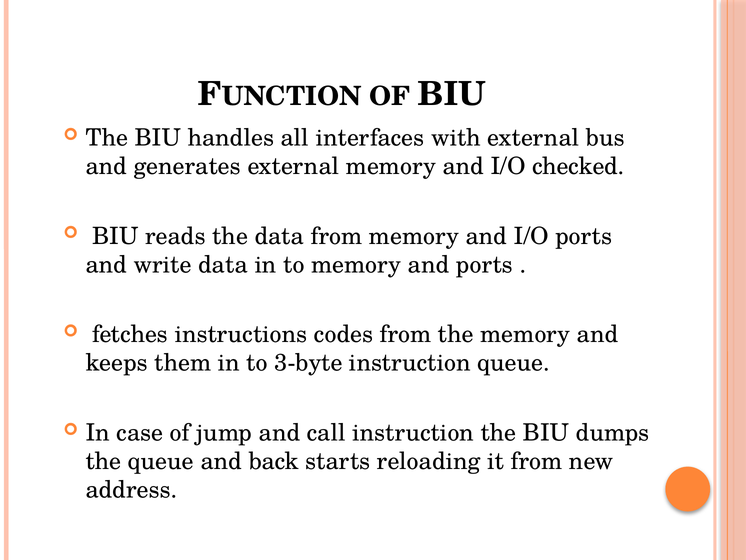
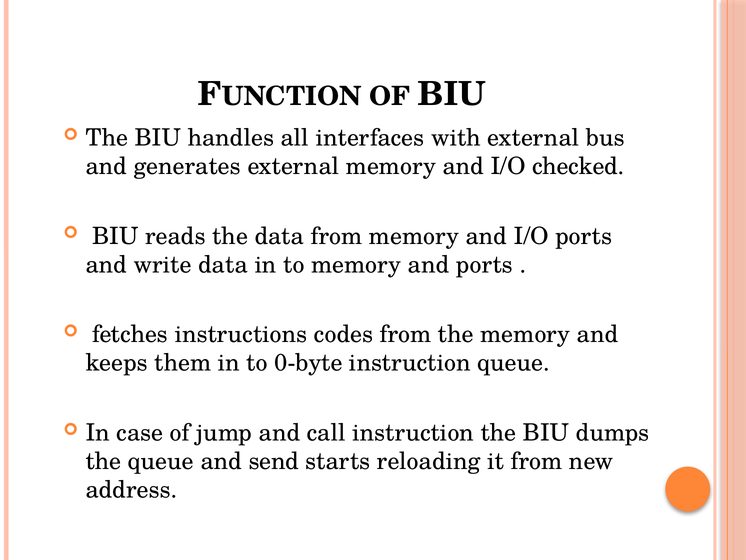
3-byte: 3-byte -> 0-byte
back: back -> send
